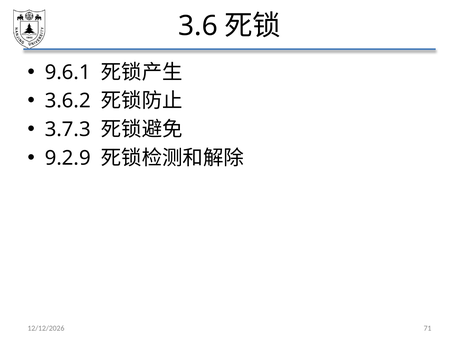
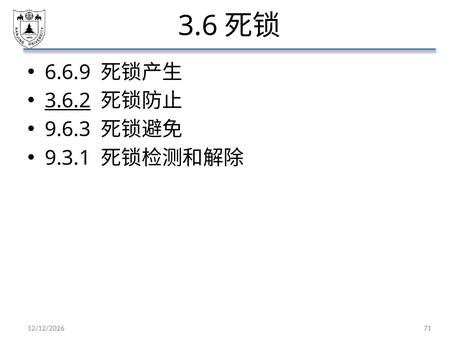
9.6.1: 9.6.1 -> 6.6.9
3.6.2 underline: none -> present
3.7.3: 3.7.3 -> 9.6.3
9.2.9: 9.2.9 -> 9.3.1
